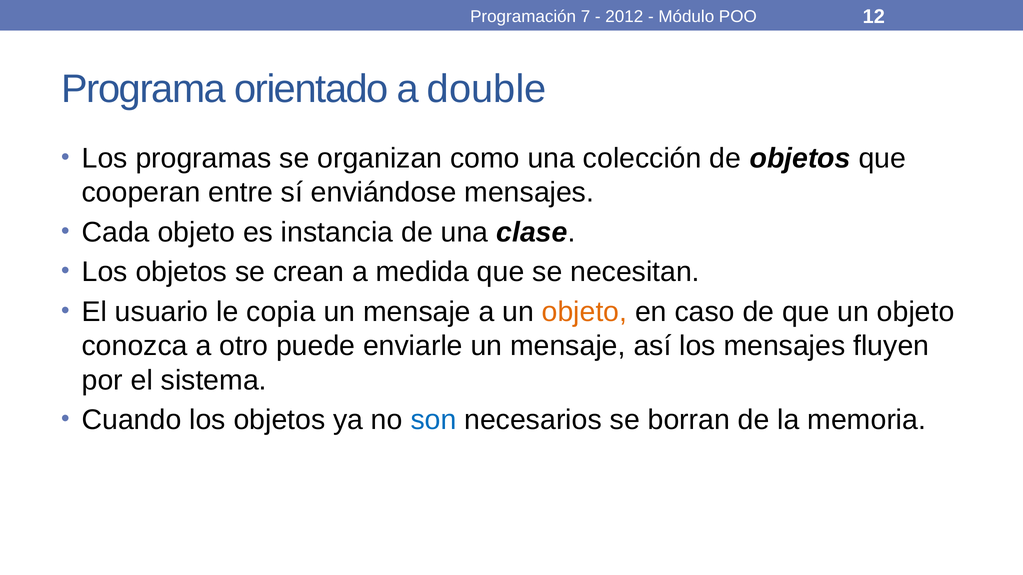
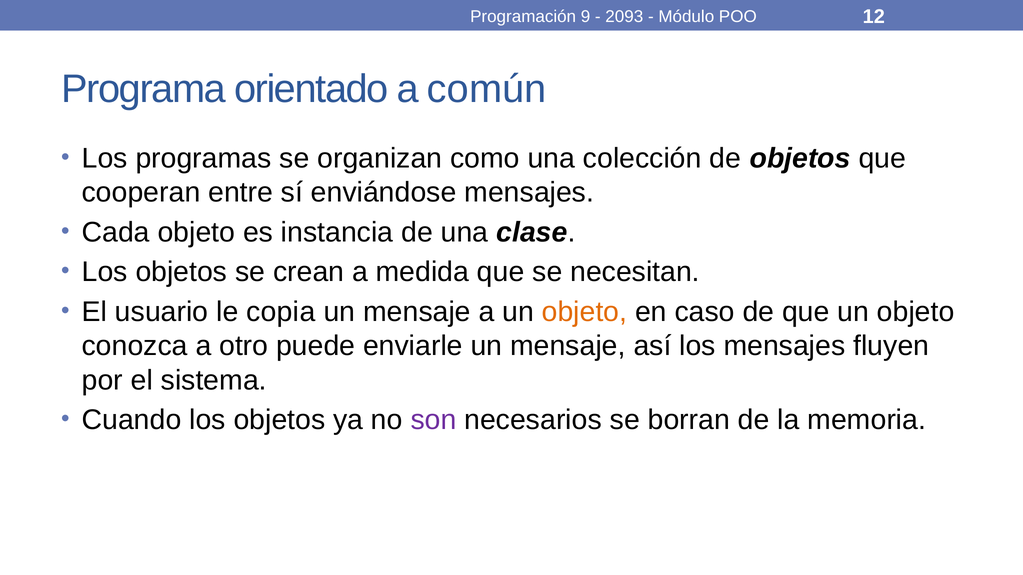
7: 7 -> 9
2012: 2012 -> 2093
double: double -> común
son colour: blue -> purple
